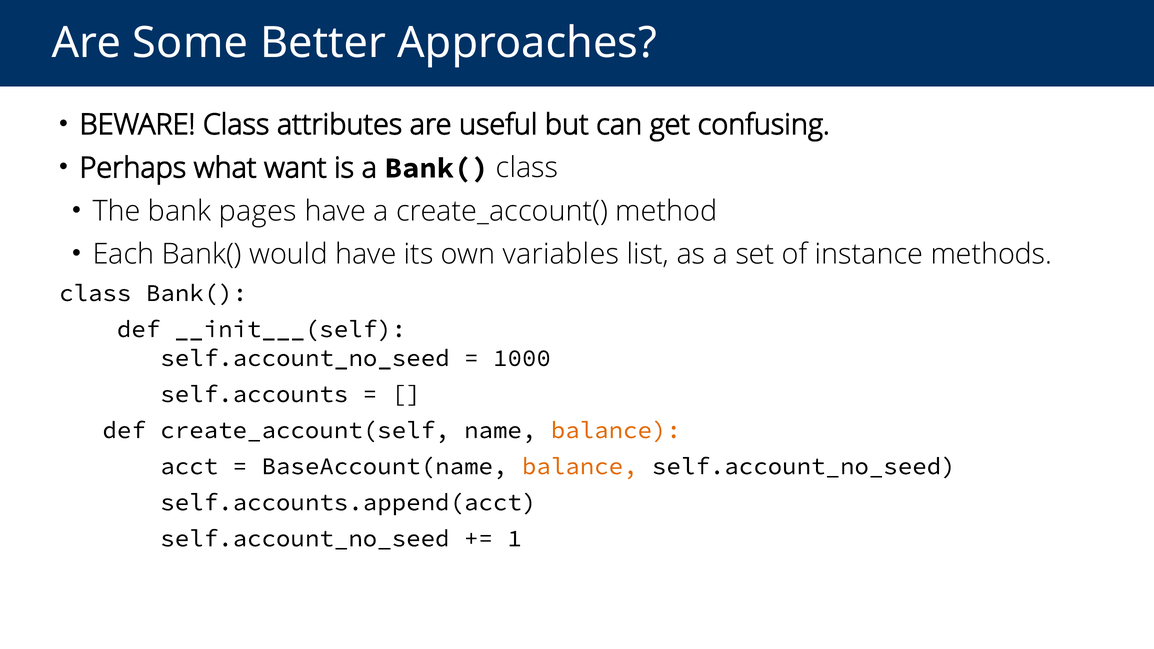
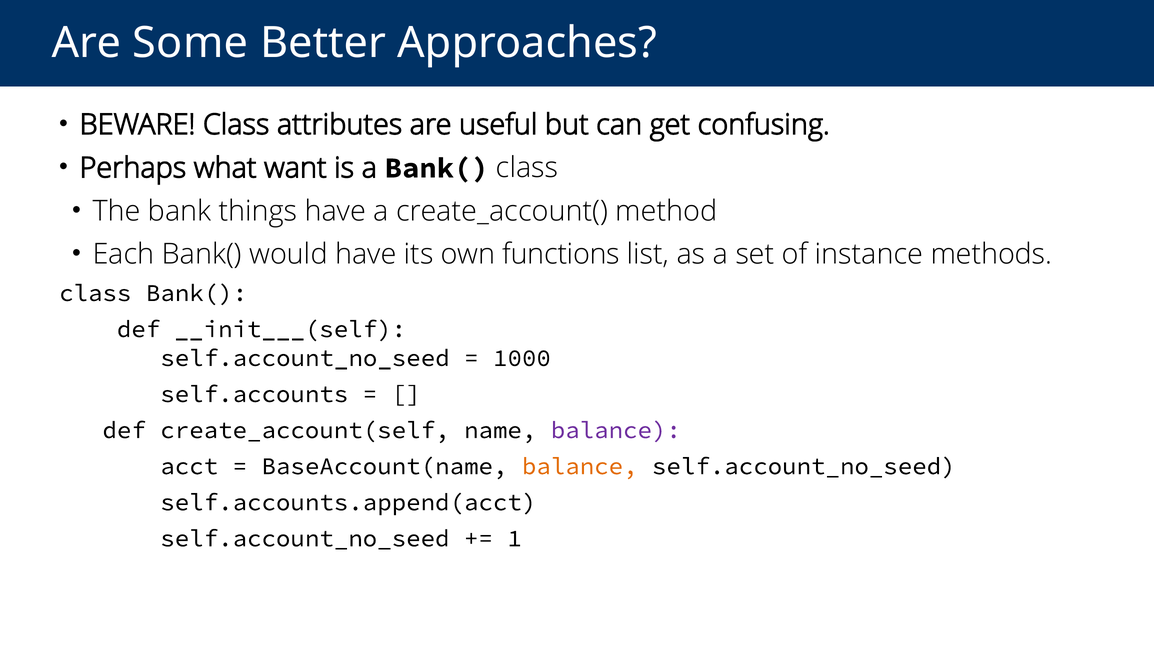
pages: pages -> things
variables: variables -> functions
balance at (616, 430) colour: orange -> purple
